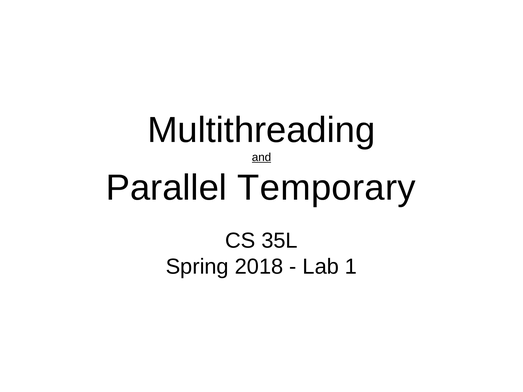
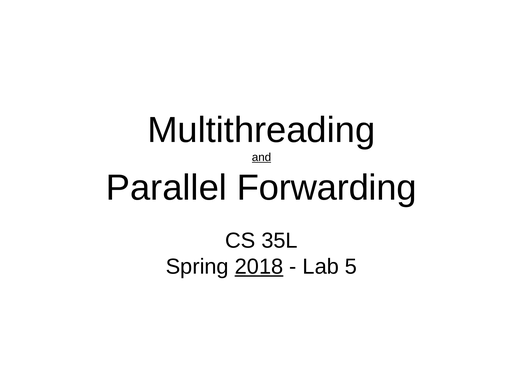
Temporary: Temporary -> Forwarding
2018 underline: none -> present
1: 1 -> 5
